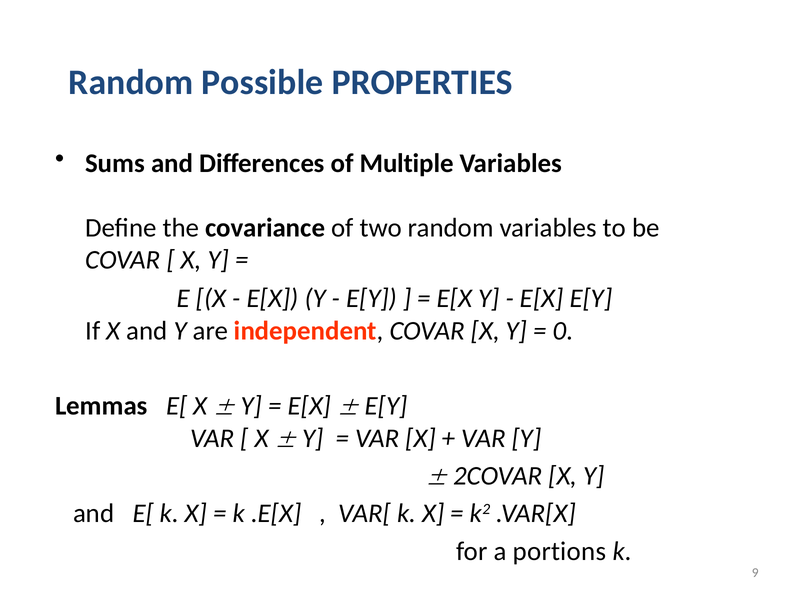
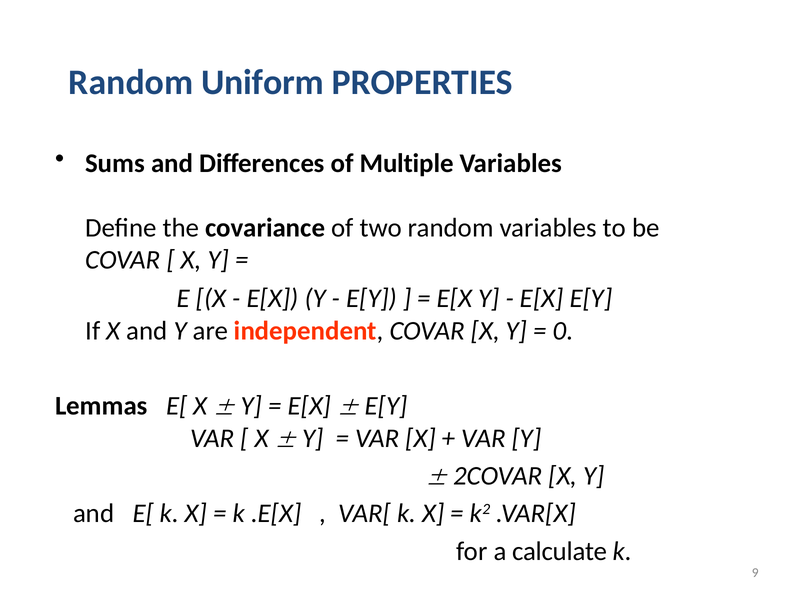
Possible: Possible -> Uniform
portions: portions -> calculate
